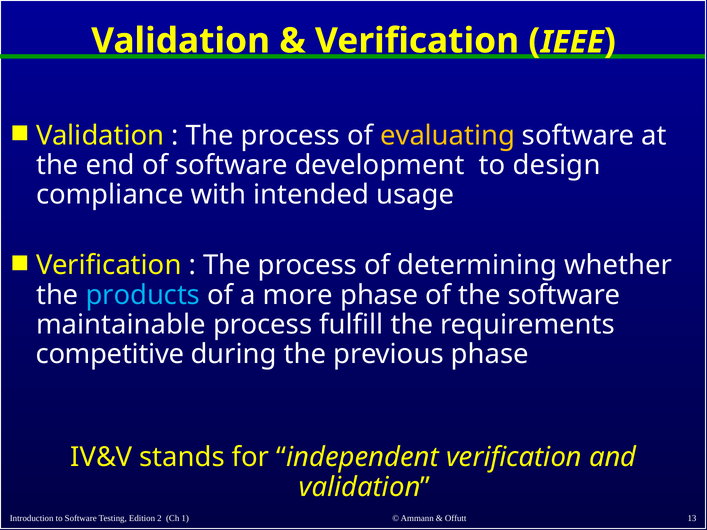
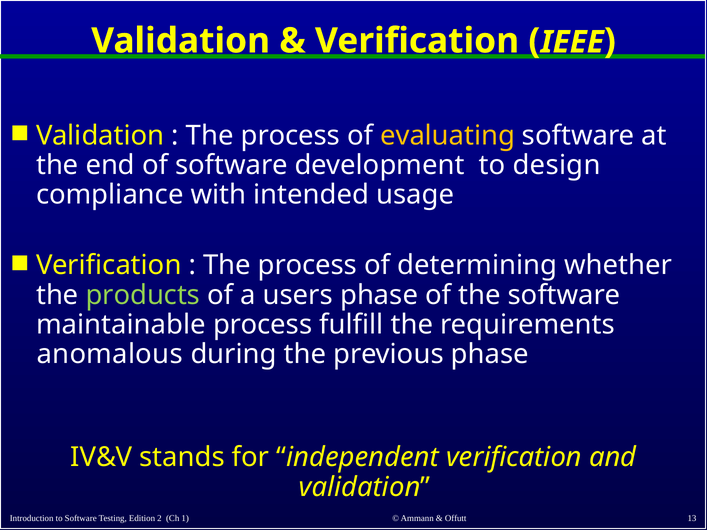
products colour: light blue -> light green
more: more -> users
competitive: competitive -> anomalous
